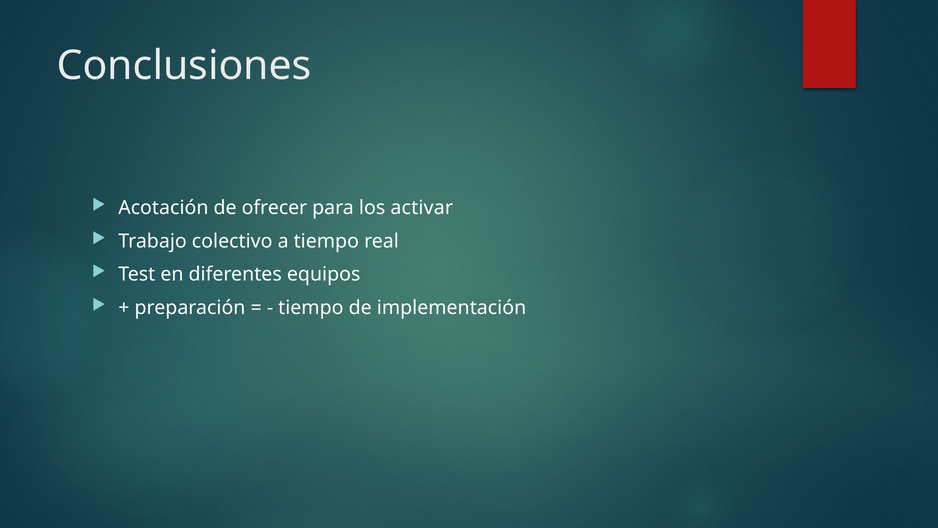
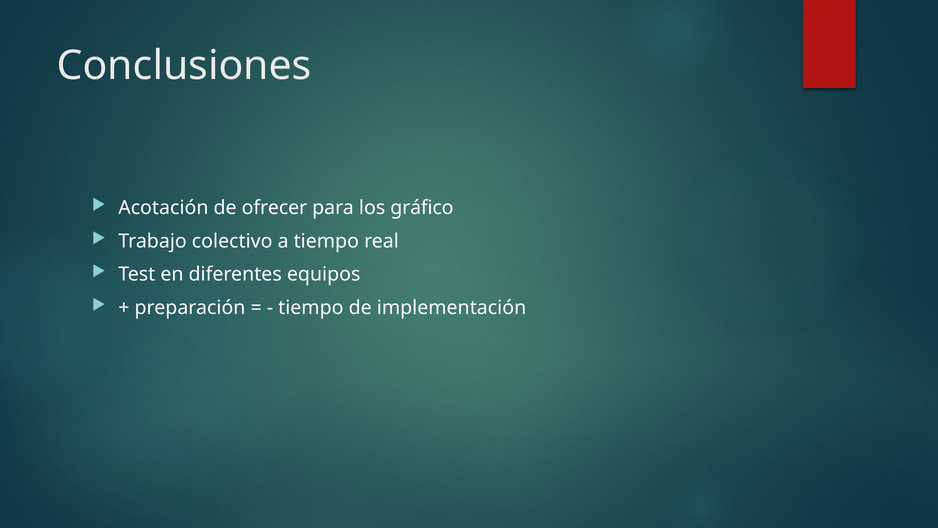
activar: activar -> gráfico
